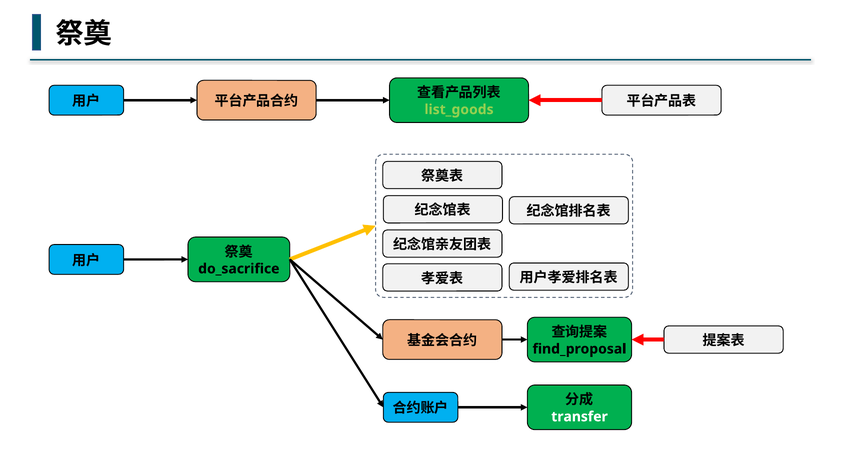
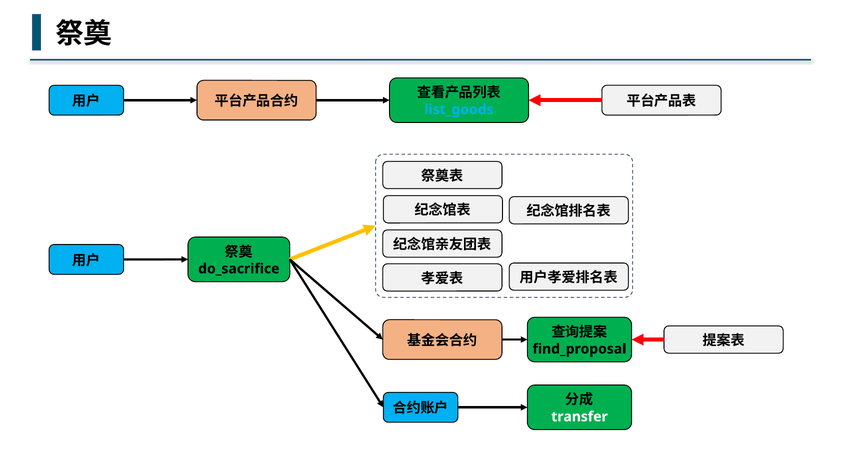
list_goods colour: light green -> light blue
